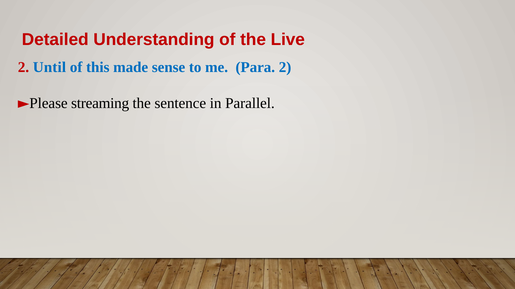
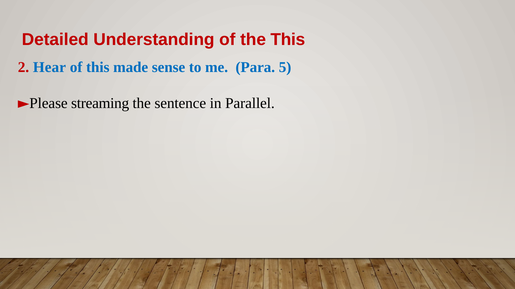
the Live: Live -> This
Until: Until -> Hear
Para 2: 2 -> 5
